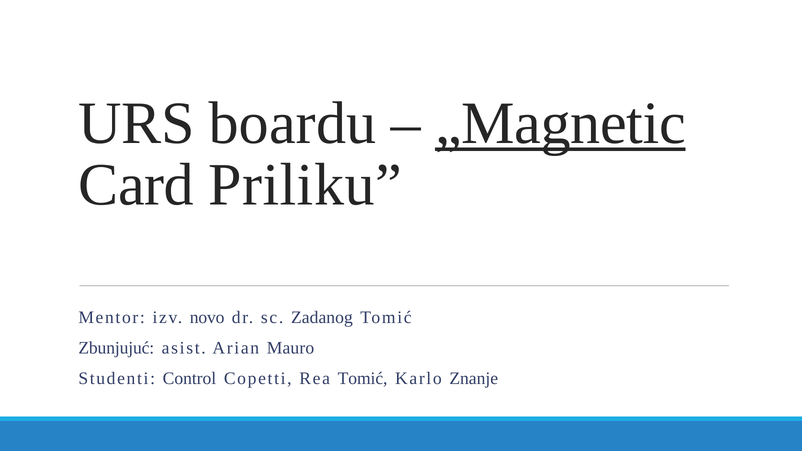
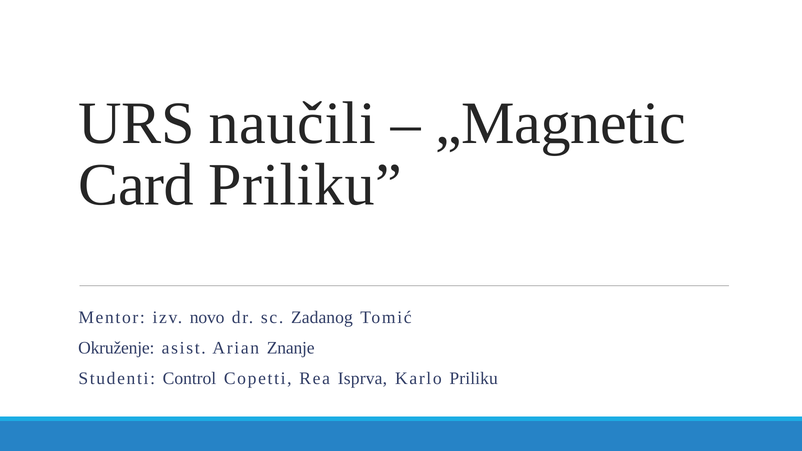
boardu: boardu -> naučili
„Magnetic underline: present -> none
Zbunjujuć: Zbunjujuć -> Okruženje
Mauro: Mauro -> Znanje
Rea Tomić: Tomić -> Isprva
Karlo Znanje: Znanje -> Priliku
